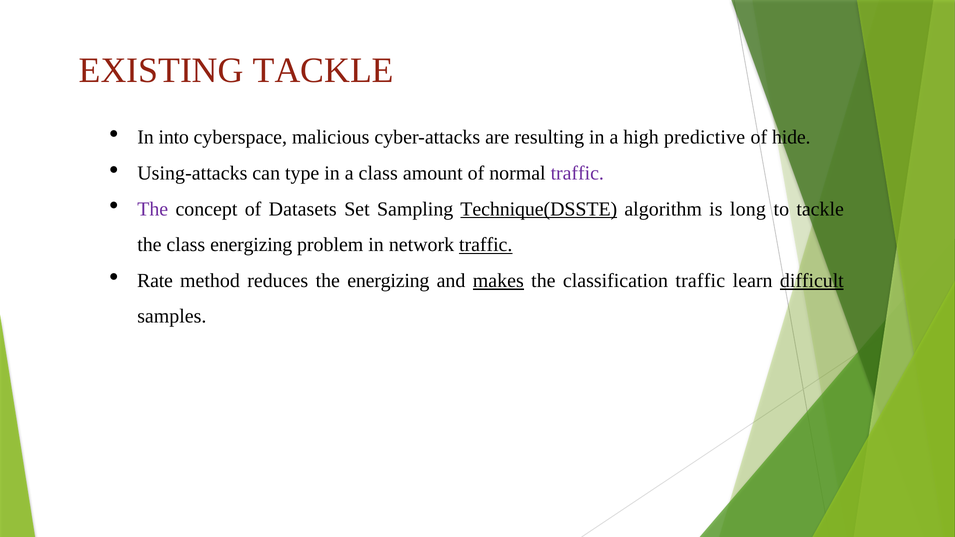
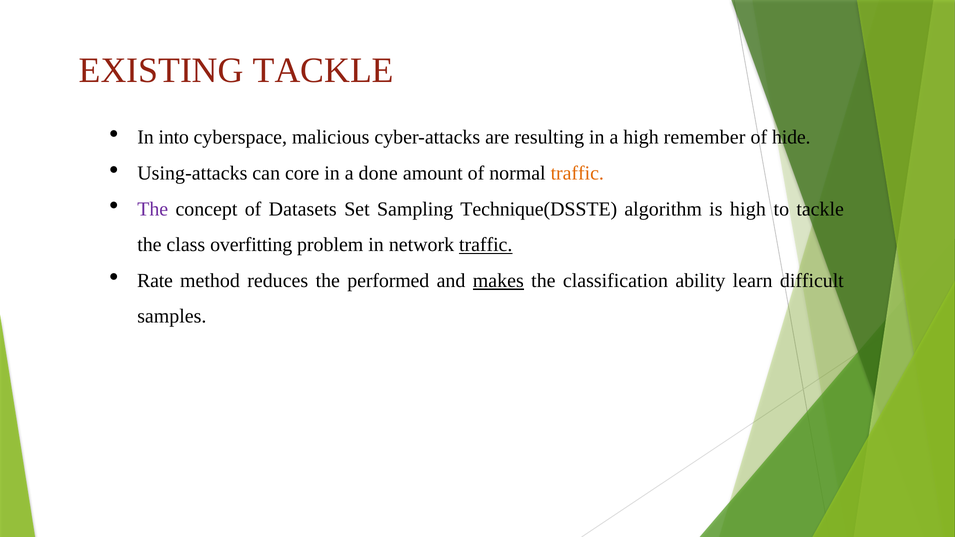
predictive: predictive -> remember
type: type -> core
a class: class -> done
traffic at (577, 173) colour: purple -> orange
Technique(DSSTE underline: present -> none
is long: long -> high
class energizing: energizing -> overfitting
the energizing: energizing -> performed
classification traffic: traffic -> ability
difficult underline: present -> none
